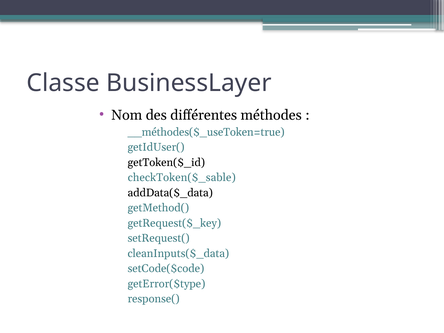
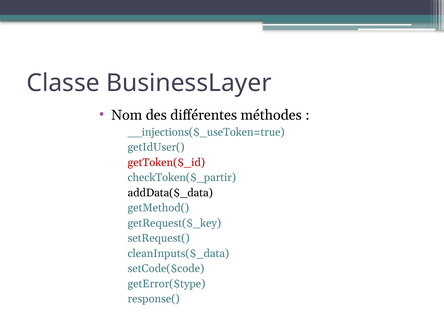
__méthodes($_useToken=true: __méthodes($_useToken=true -> __injections($_useToken=true
getToken($_id colour: black -> red
checkToken($_sable: checkToken($_sable -> checkToken($_partir
